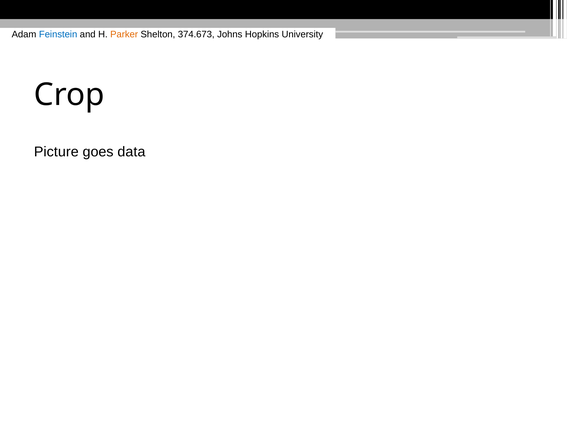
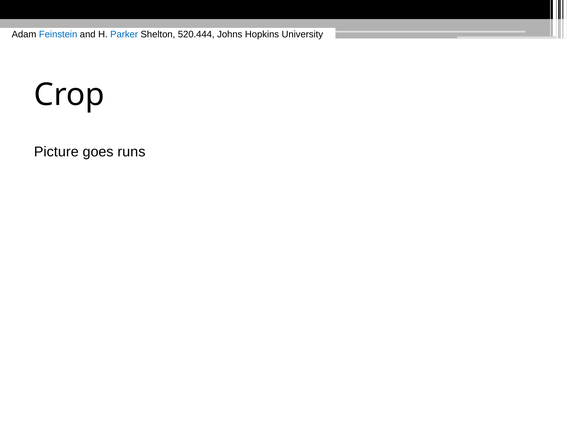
Parker colour: orange -> blue
374.673: 374.673 -> 520.444
data: data -> runs
